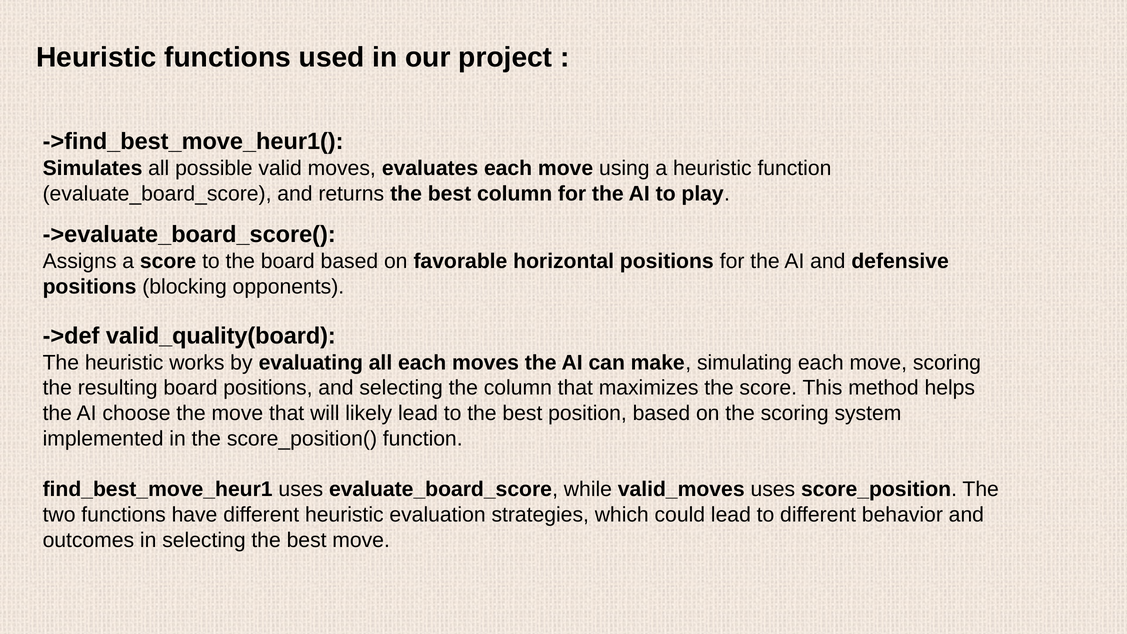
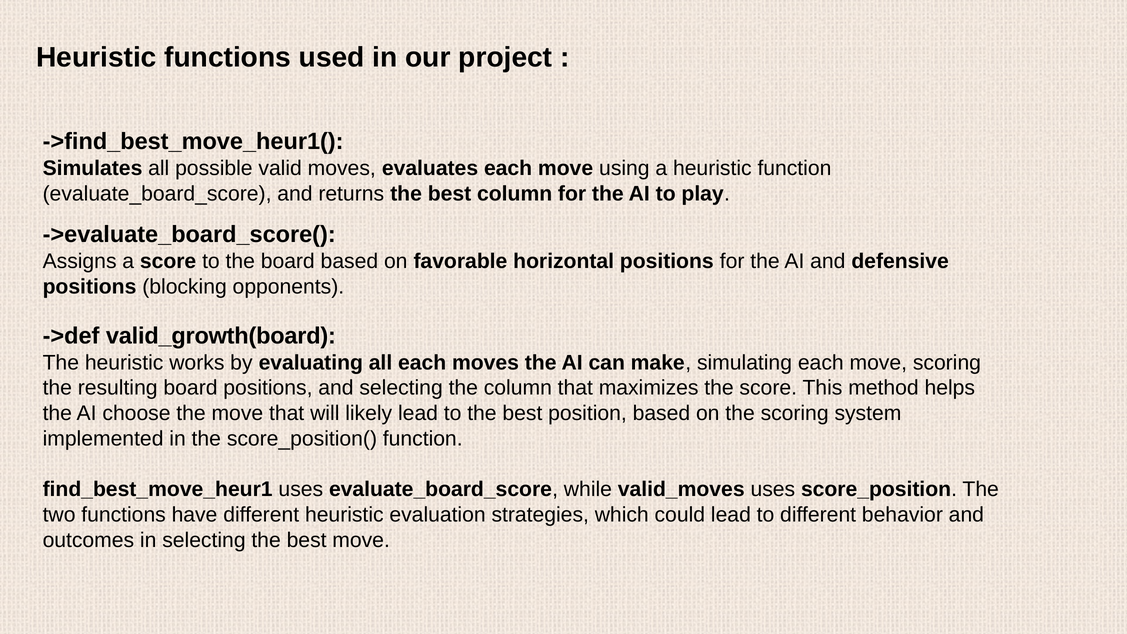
valid_quality(board: valid_quality(board -> valid_growth(board
